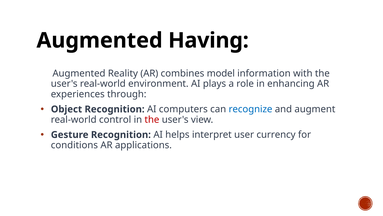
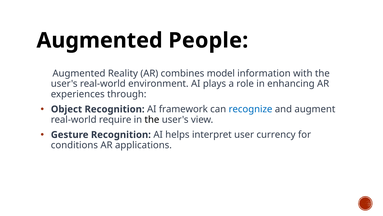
Having: Having -> People
computers: computers -> framework
control: control -> require
the at (152, 119) colour: red -> black
